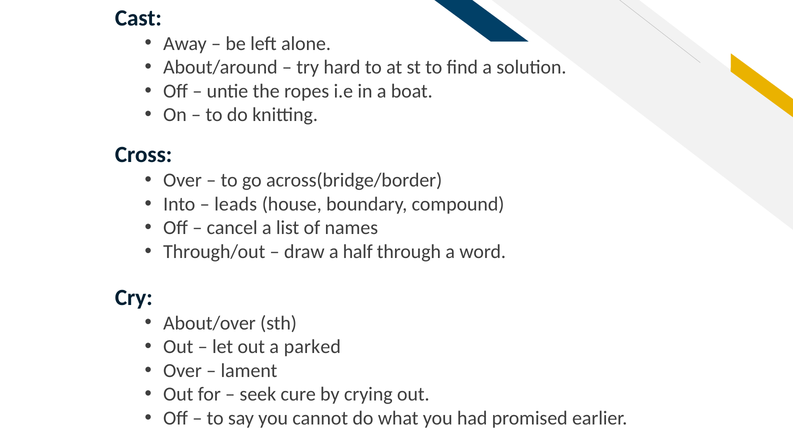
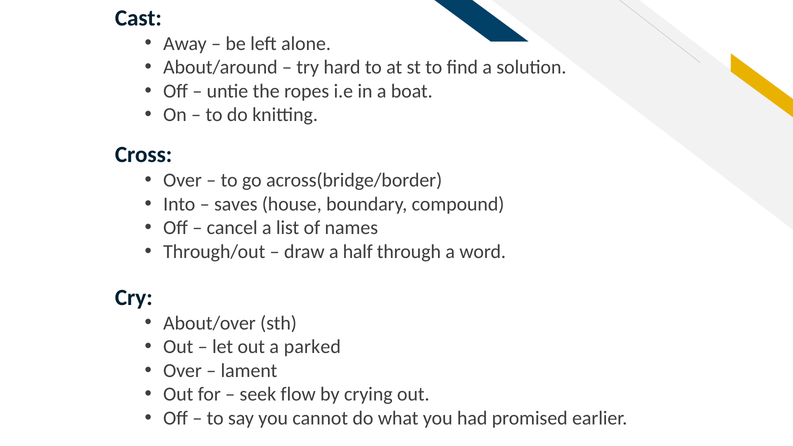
leads: leads -> saves
cure: cure -> flow
